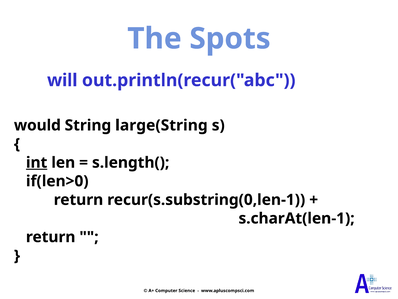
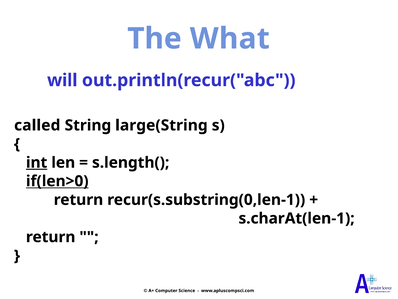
Spots: Spots -> What
would: would -> called
if(len>0 underline: none -> present
